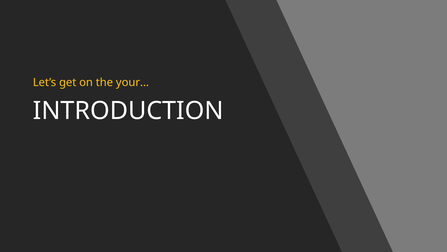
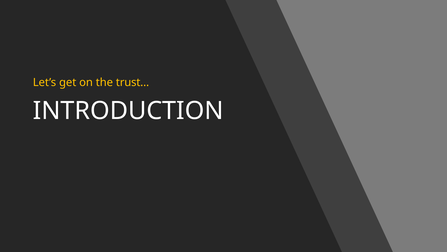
your…: your… -> trust…
